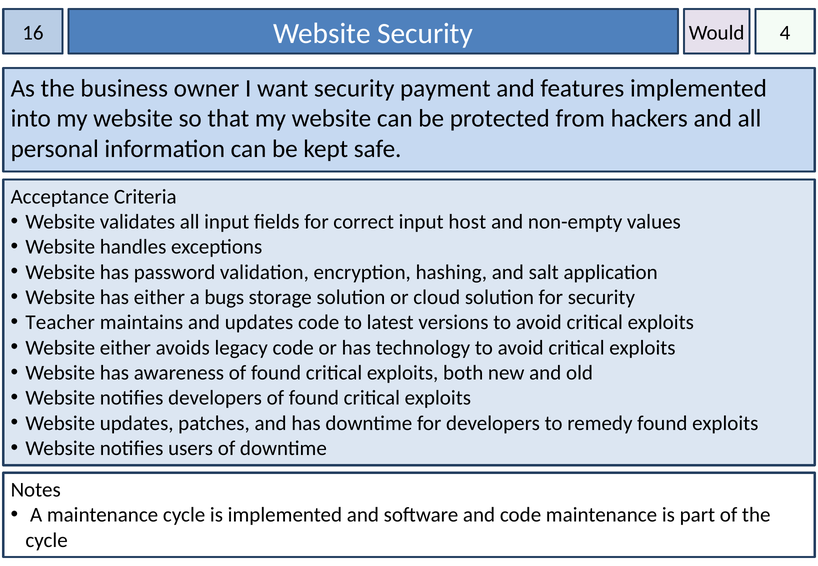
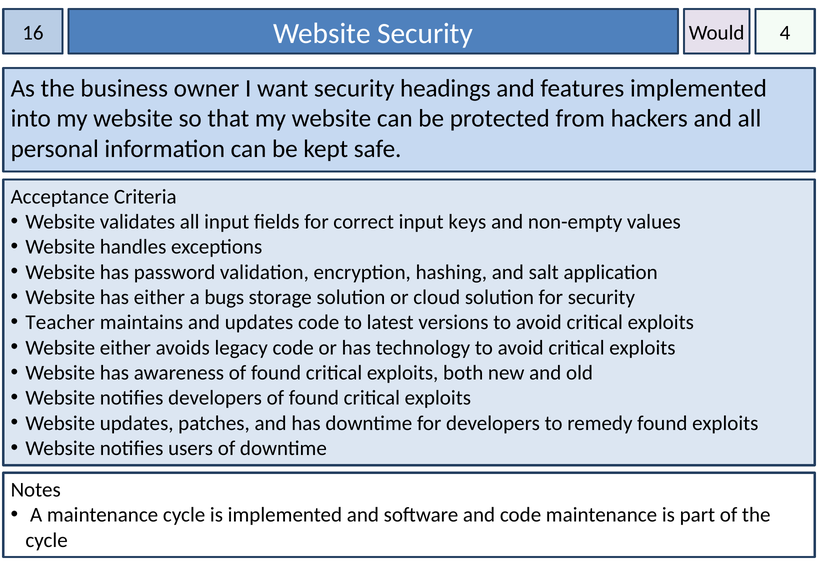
payment: payment -> headings
host: host -> keys
